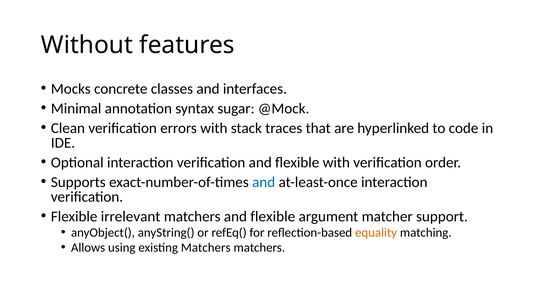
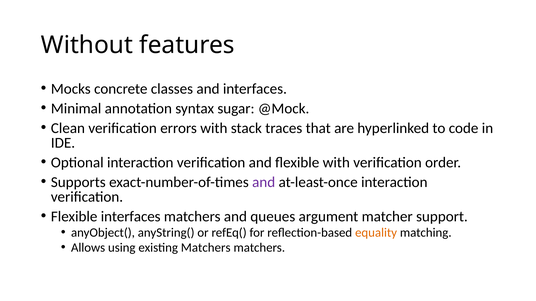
and at (264, 182) colour: blue -> purple
Flexible irrelevant: irrelevant -> interfaces
matchers and flexible: flexible -> queues
